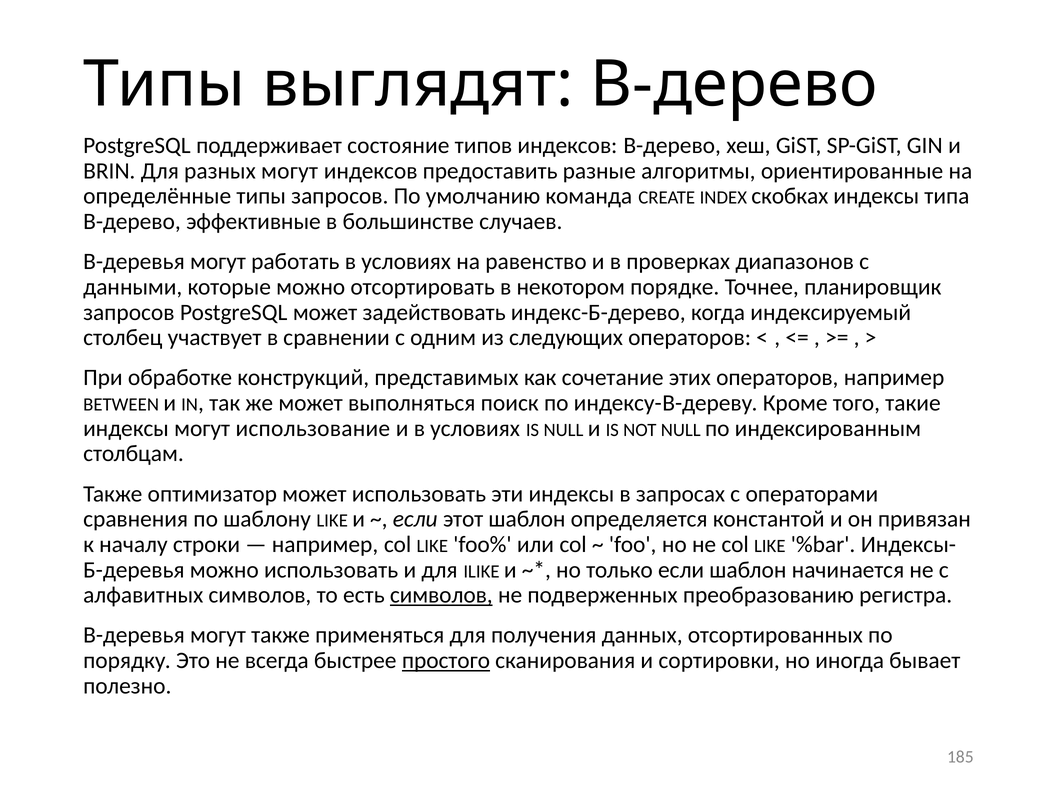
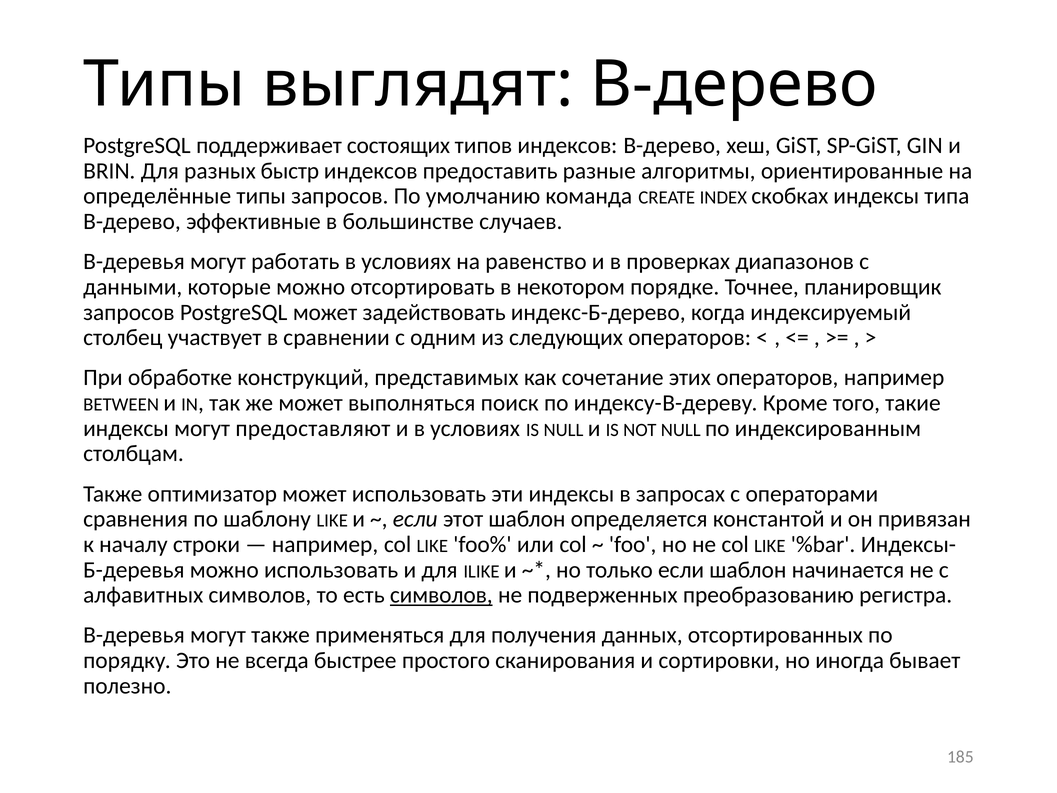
состояние: состояние -> состоящих
разных могут: могут -> быстр
использование: использование -> предоставляют
простого underline: present -> none
